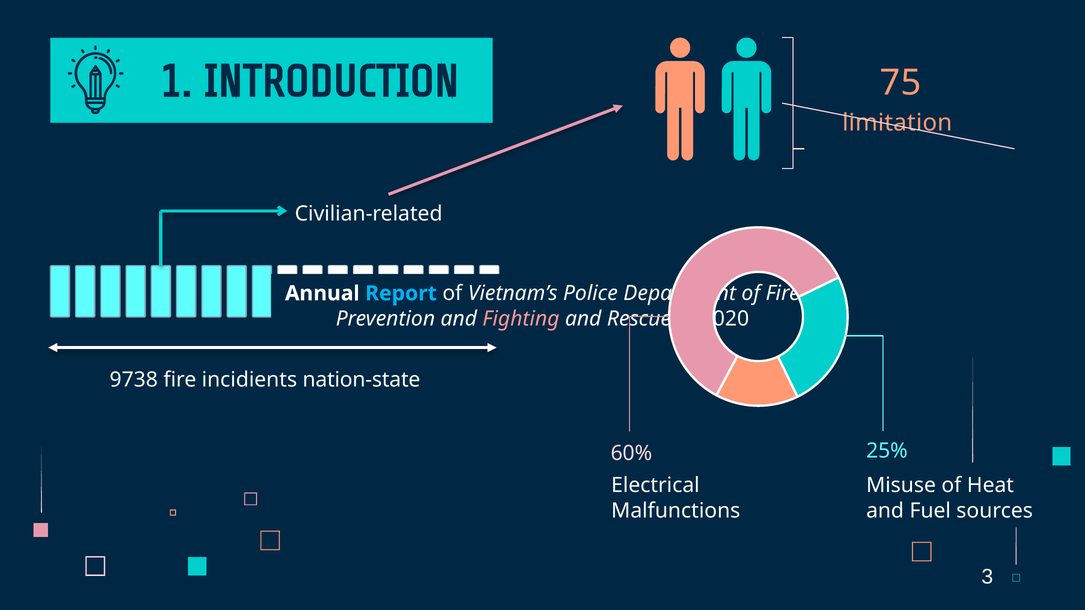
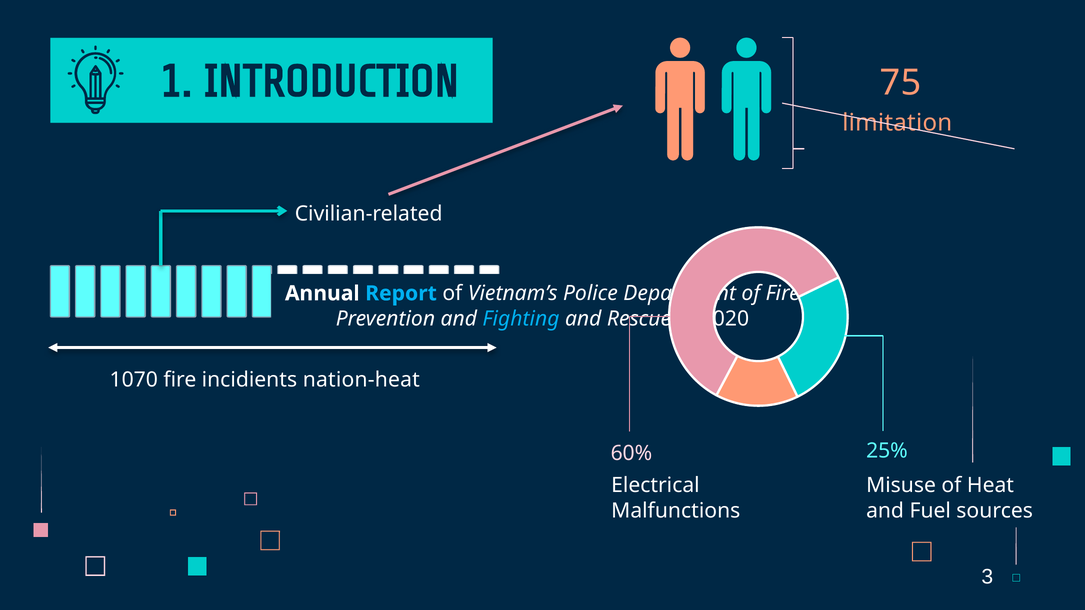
Fighting colour: pink -> light blue
9738: 9738 -> 1070
nation-state: nation-state -> nation-heat
